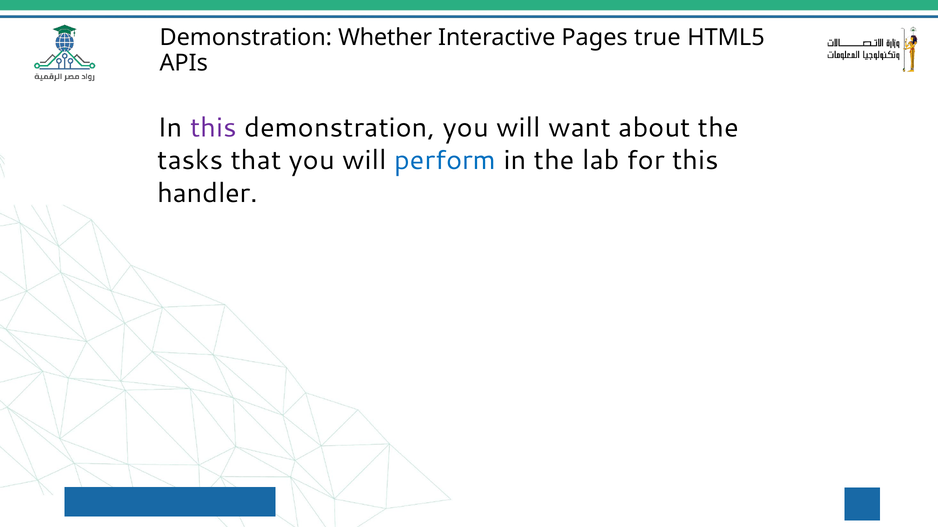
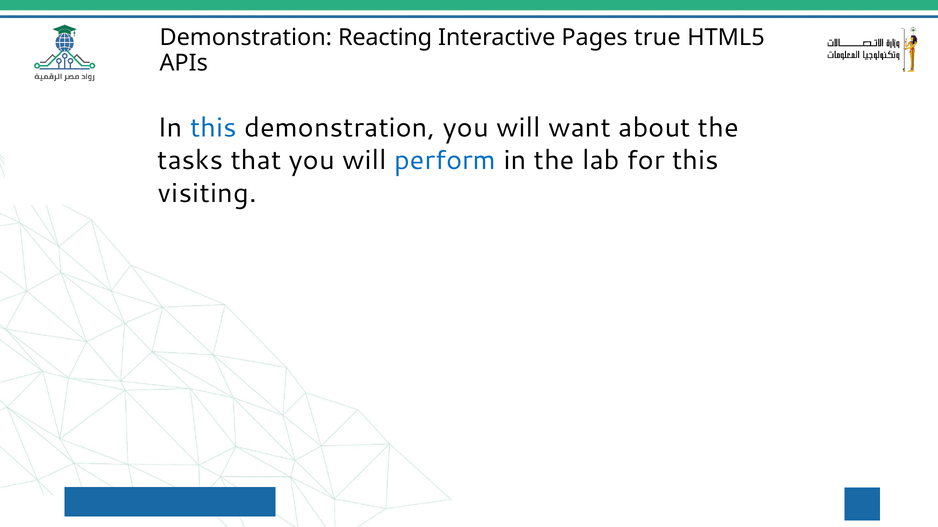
Whether: Whether -> Reacting
this at (213, 128) colour: purple -> blue
handler: handler -> visiting
